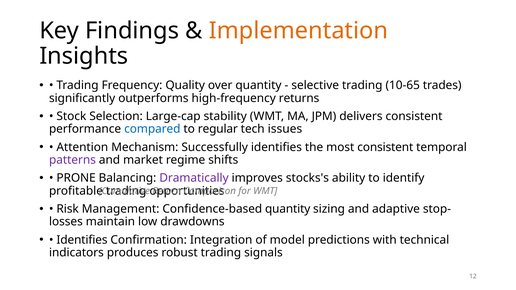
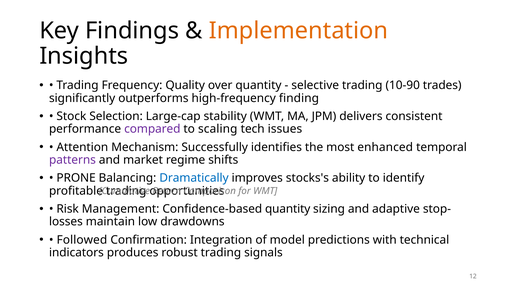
10-65: 10-65 -> 10-90
returns: returns -> finding
compared colour: blue -> purple
regular: regular -> scaling
most consistent: consistent -> enhanced
Dramatically colour: purple -> blue
Identifies at (82, 240): Identifies -> Followed
